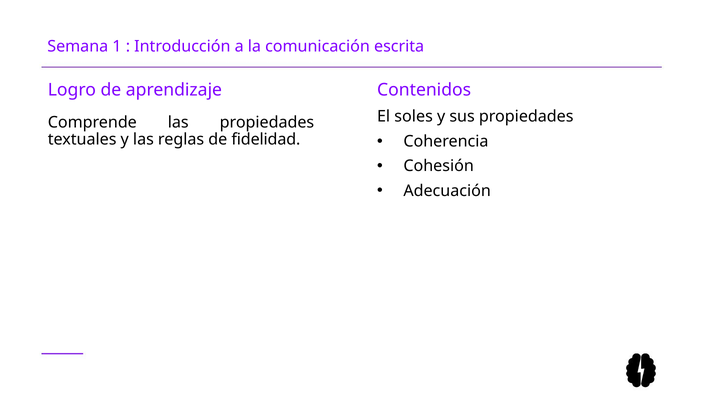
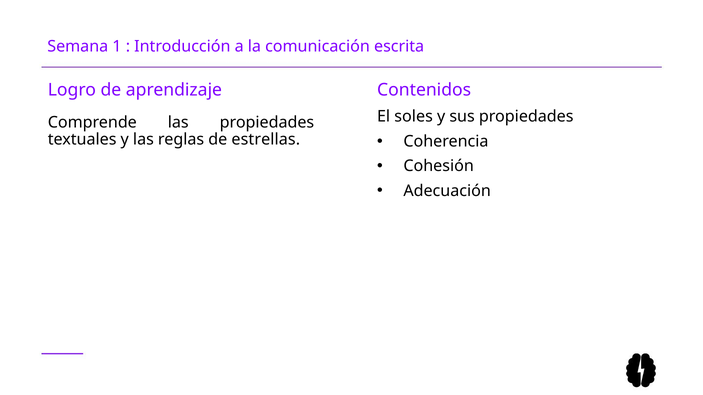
fidelidad: fidelidad -> estrellas
